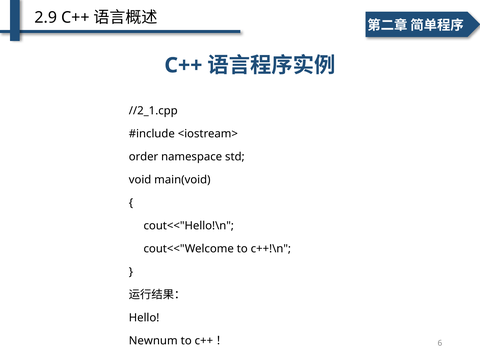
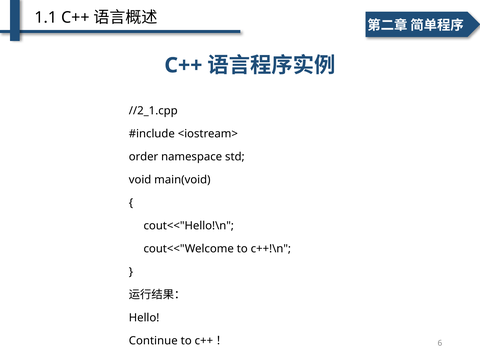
2.9: 2.9 -> 1.1
Newnum: Newnum -> Continue
